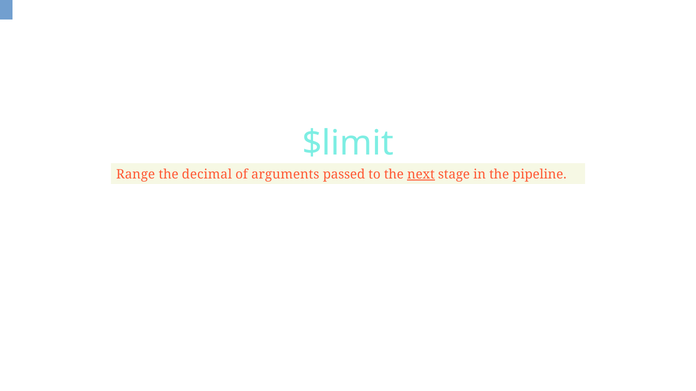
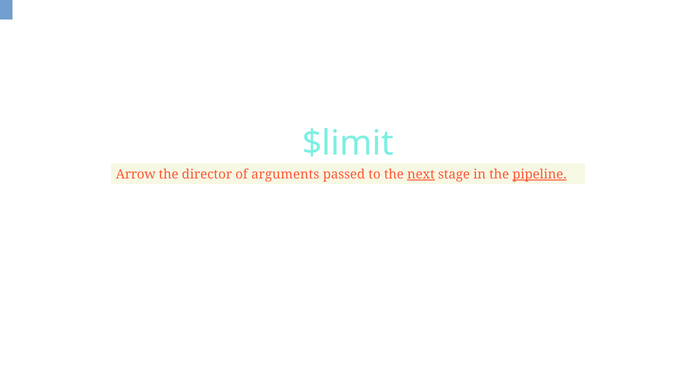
Range: Range -> Arrow
decimal: decimal -> director
pipeline underline: none -> present
